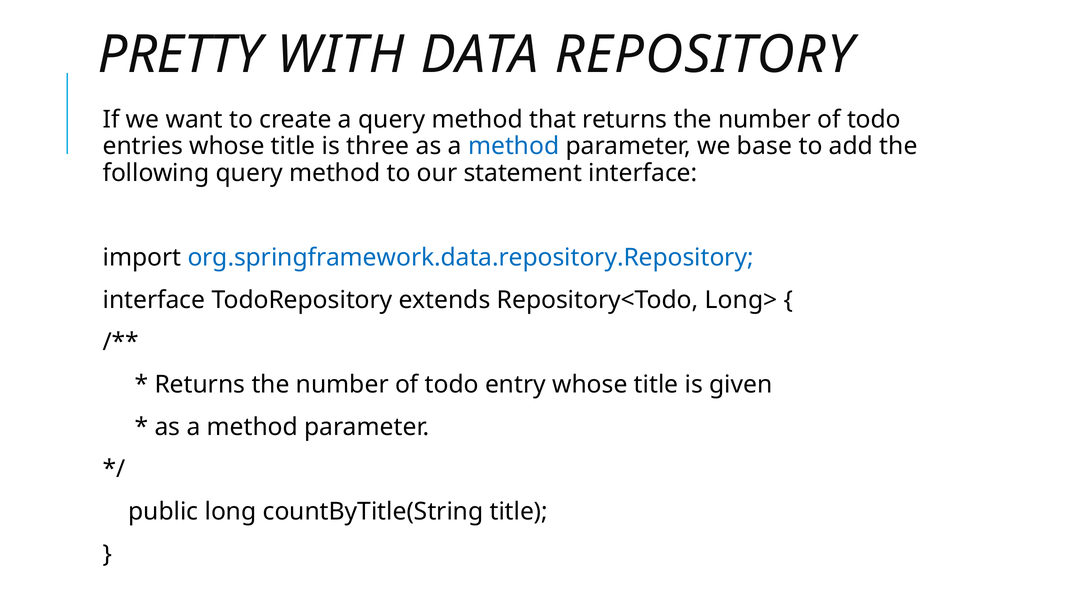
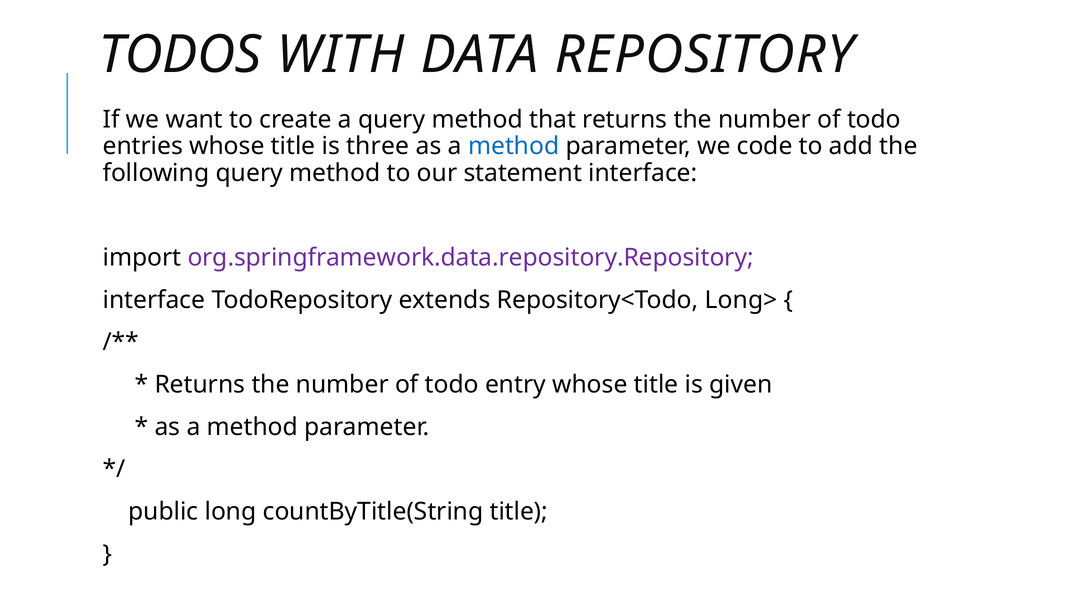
PRETTY: PRETTY -> TODOS
base: base -> code
org.springframework.data.repository.Repository colour: blue -> purple
